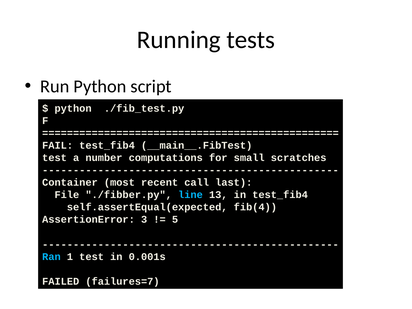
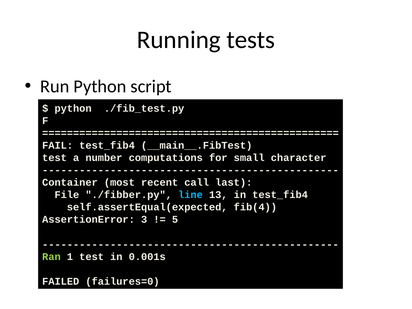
scratches: scratches -> character
Ran colour: light blue -> light green
failures=7: failures=7 -> failures=0
